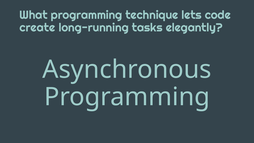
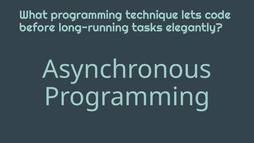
create: create -> before
